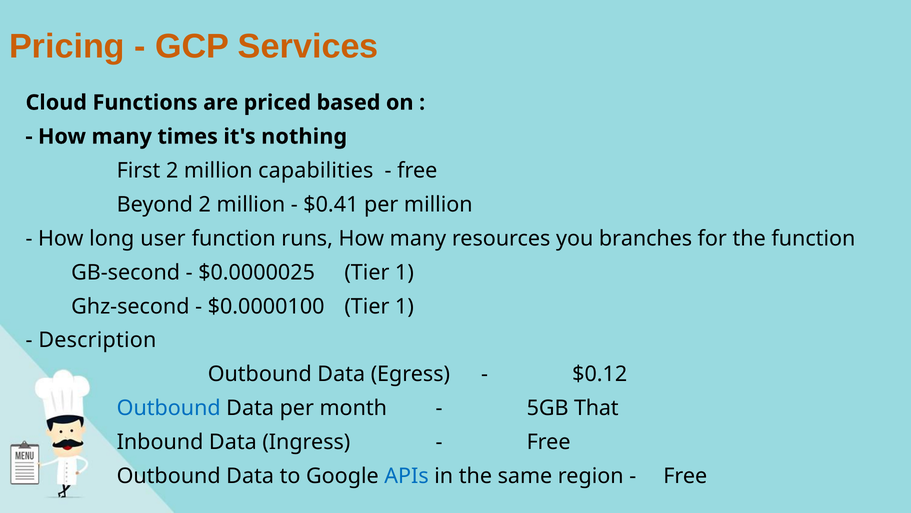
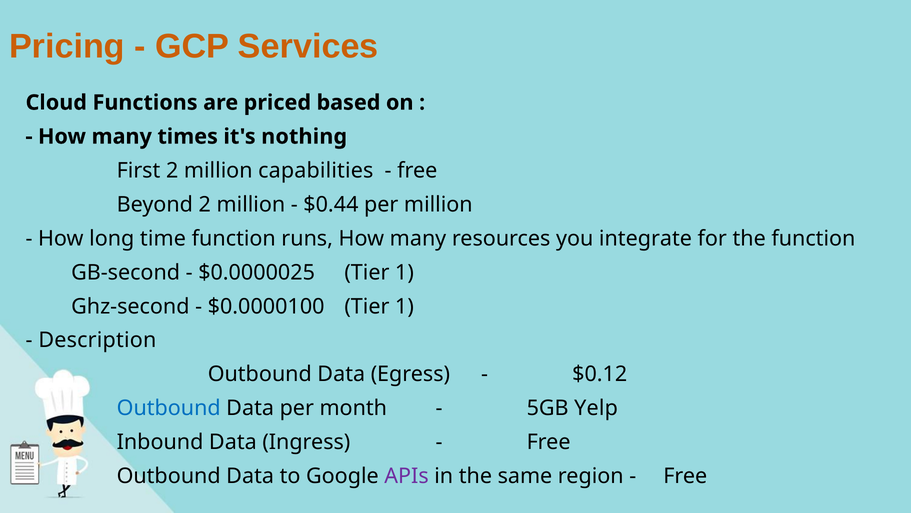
$0.41: $0.41 -> $0.44
user: user -> time
branches: branches -> integrate
That: That -> Yelp
APIs colour: blue -> purple
